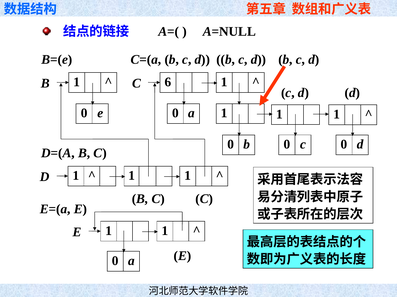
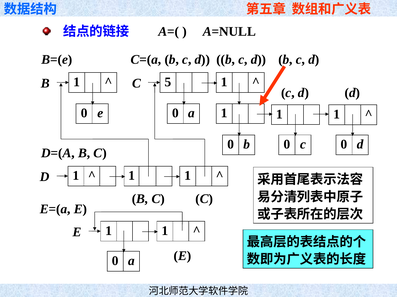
6: 6 -> 5
